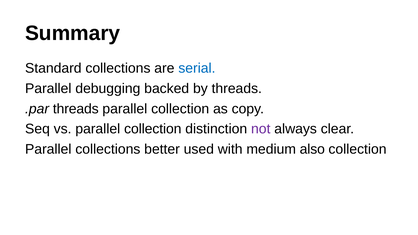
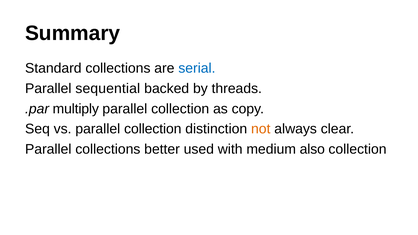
debugging: debugging -> sequential
.par threads: threads -> multiply
not colour: purple -> orange
